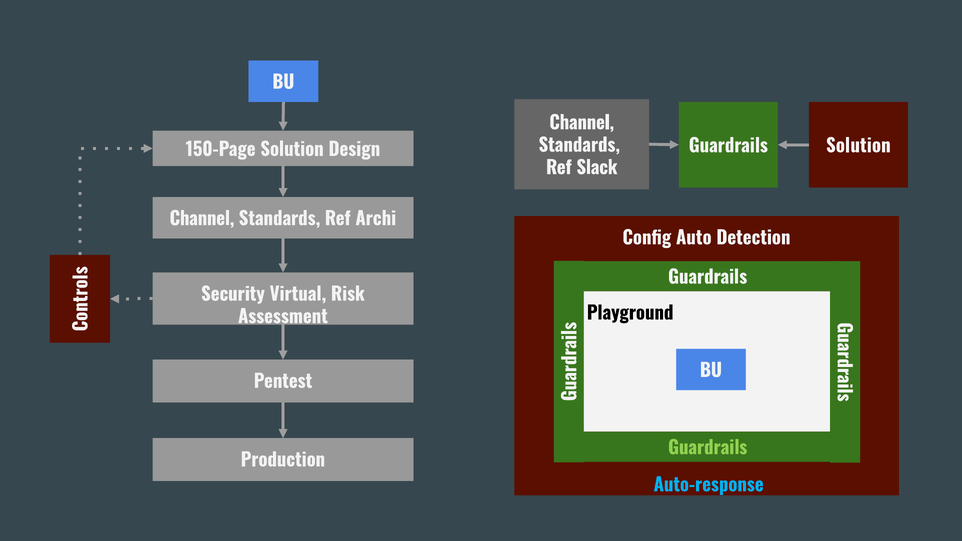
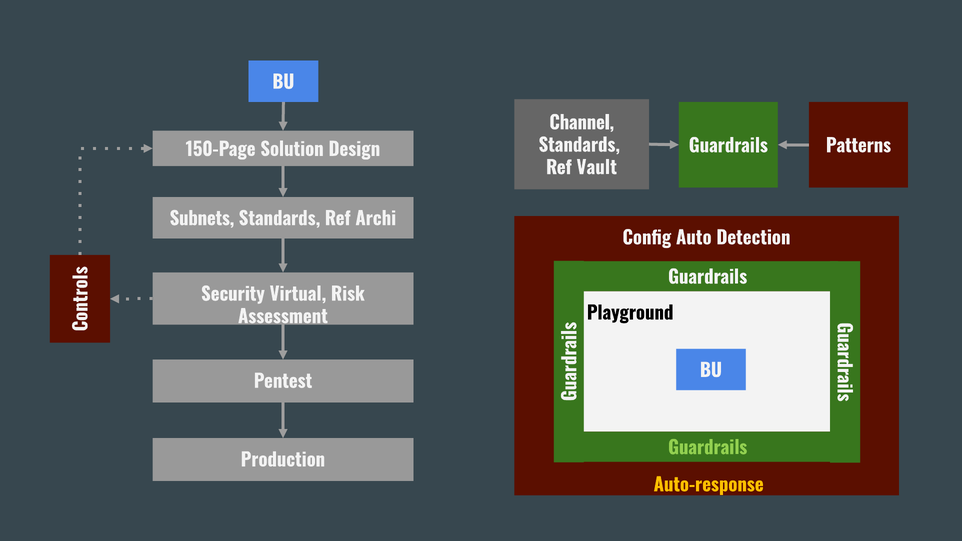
Guardrails Solution: Solution -> Patterns
Slack: Slack -> Vault
Channel at (202, 219): Channel -> Subnets
Auto-response colour: light blue -> yellow
